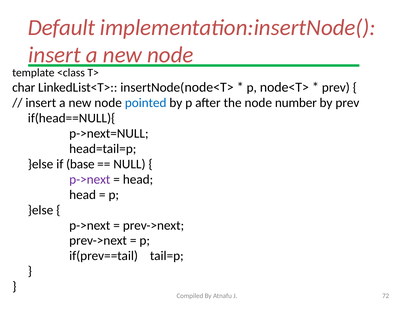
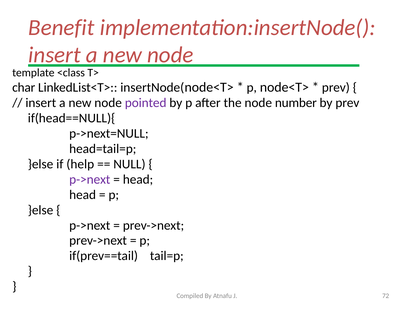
Default: Default -> Benefit
pointed colour: blue -> purple
base: base -> help
